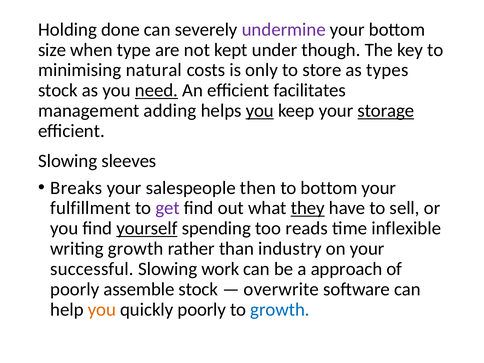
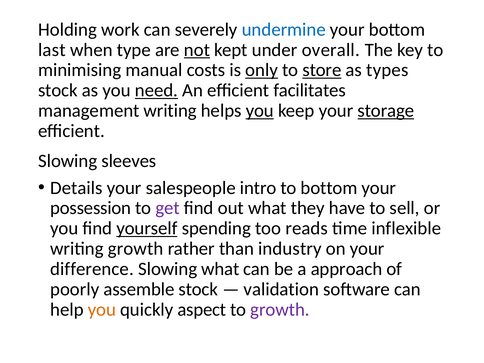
done: done -> work
undermine colour: purple -> blue
size: size -> last
not underline: none -> present
though: though -> overall
natural: natural -> manual
only underline: none -> present
store underline: none -> present
management adding: adding -> writing
Breaks: Breaks -> Details
then: then -> intro
fulfillment: fulfillment -> possession
they underline: present -> none
successful: successful -> difference
Slowing work: work -> what
overwrite: overwrite -> validation
quickly poorly: poorly -> aspect
growth at (280, 310) colour: blue -> purple
